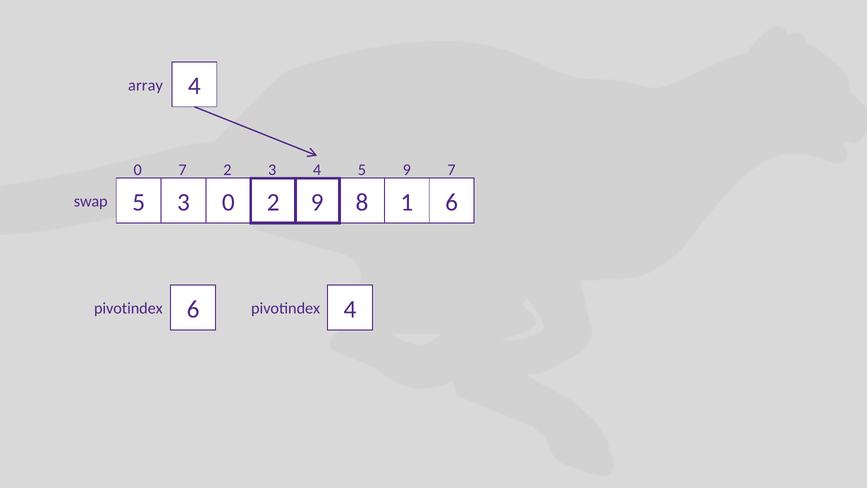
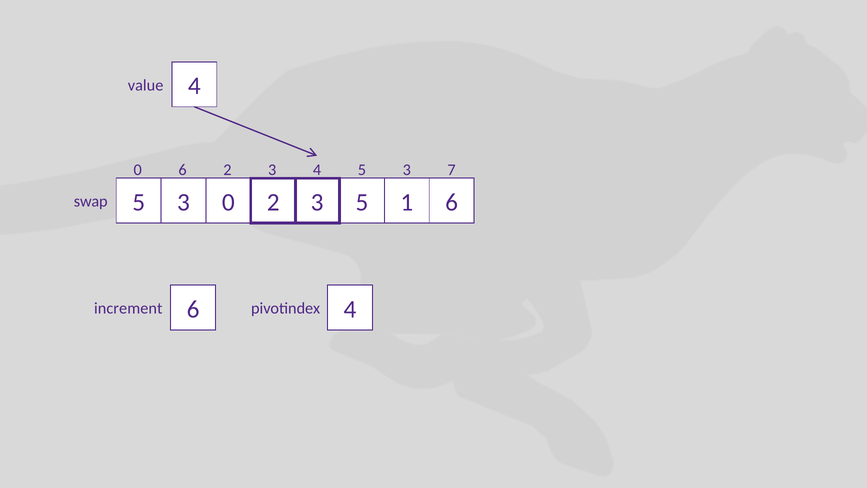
array: array -> value
0 7: 7 -> 6
5 9: 9 -> 3
0 9: 9 -> 3
5 8: 8 -> 5
pivotindex at (128, 308): pivotindex -> increment
